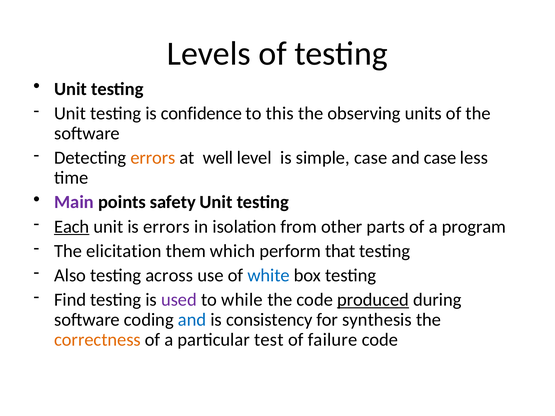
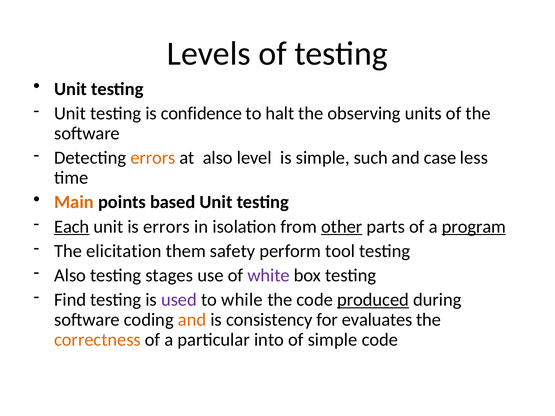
this: this -> halt
at well: well -> also
simple case: case -> such
Main colour: purple -> orange
safety: safety -> based
other underline: none -> present
program underline: none -> present
which: which -> safety
that: that -> tool
across: across -> stages
white colour: blue -> purple
and at (192, 320) colour: blue -> orange
synthesis: synthesis -> evaluates
test: test -> into
of failure: failure -> simple
